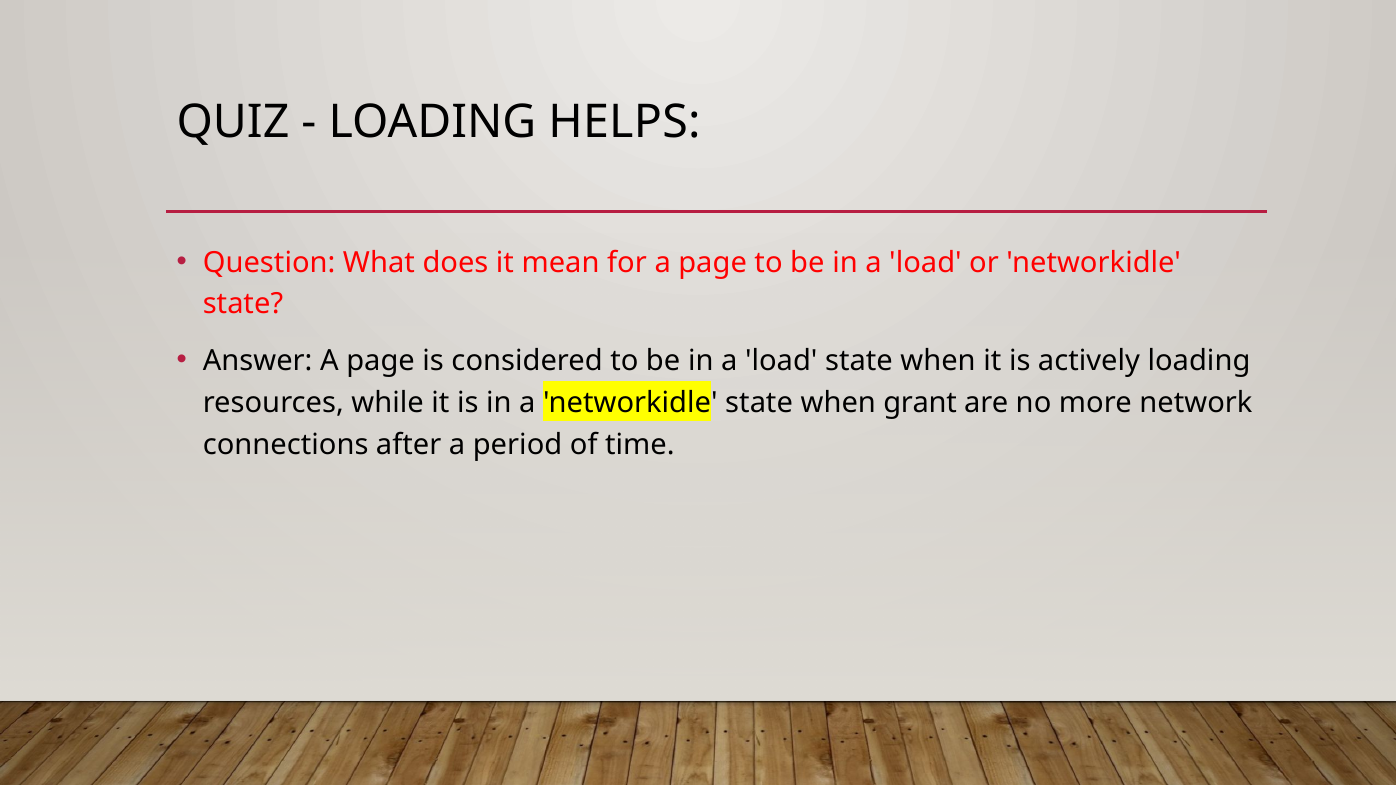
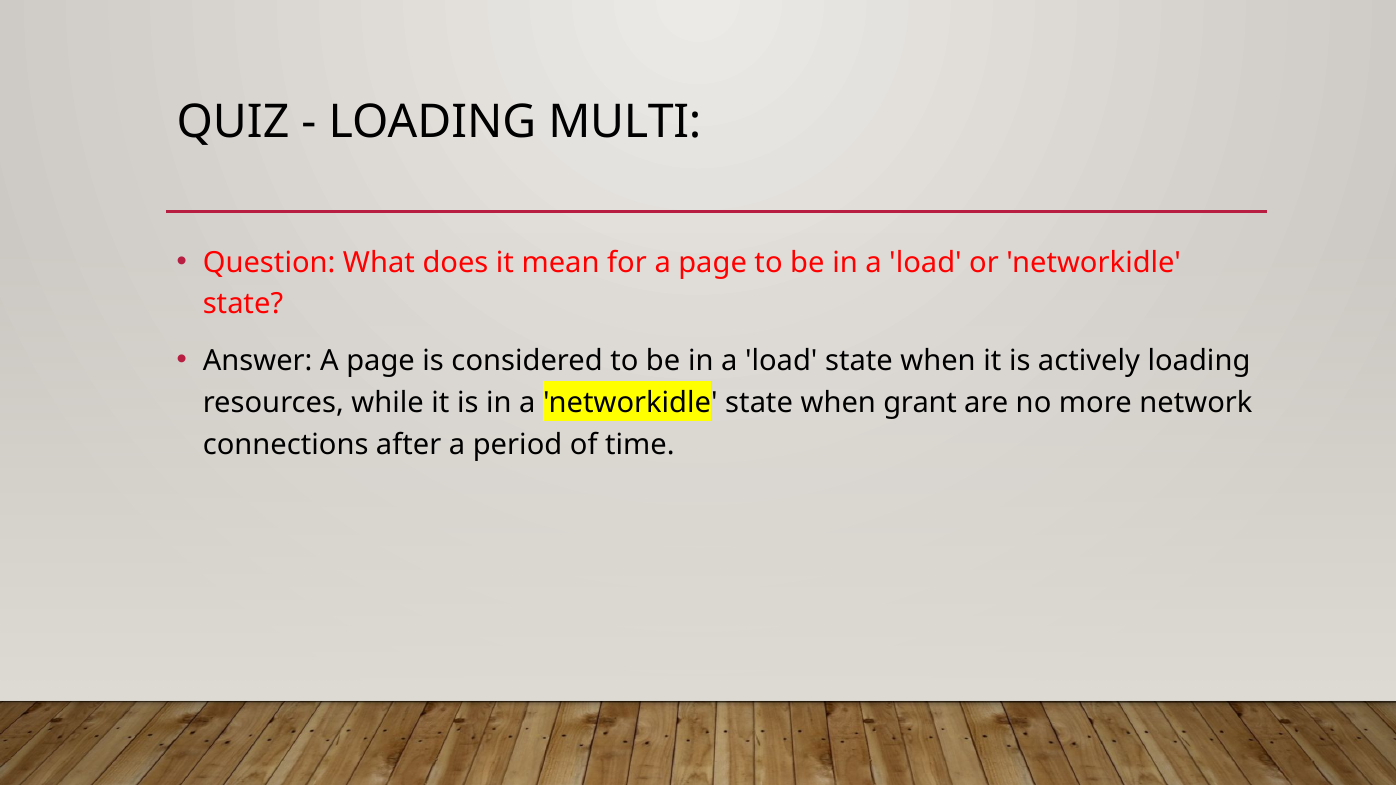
HELPS: HELPS -> MULTI
